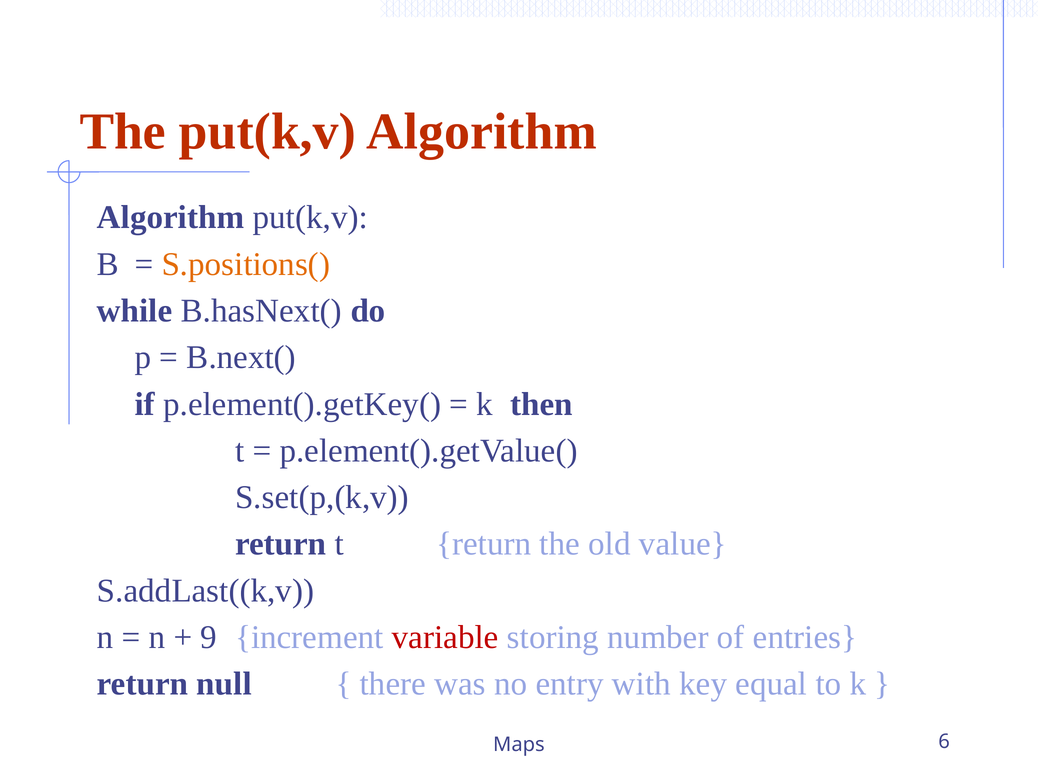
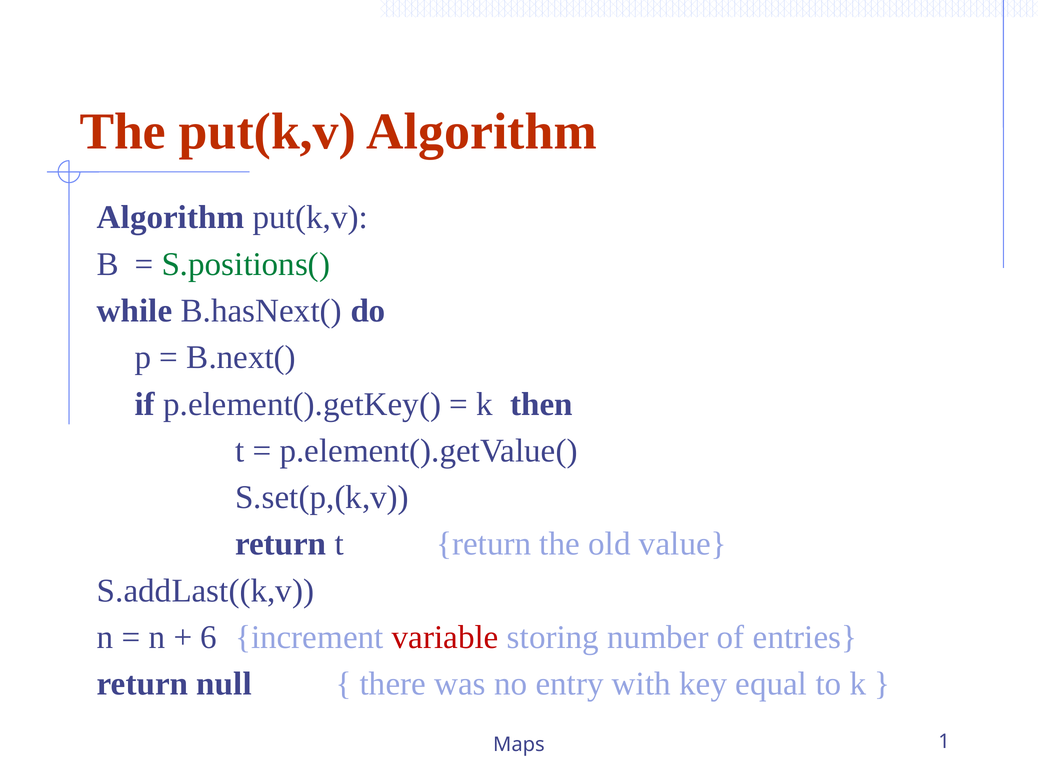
S.positions( colour: orange -> green
9: 9 -> 6
6: 6 -> 1
